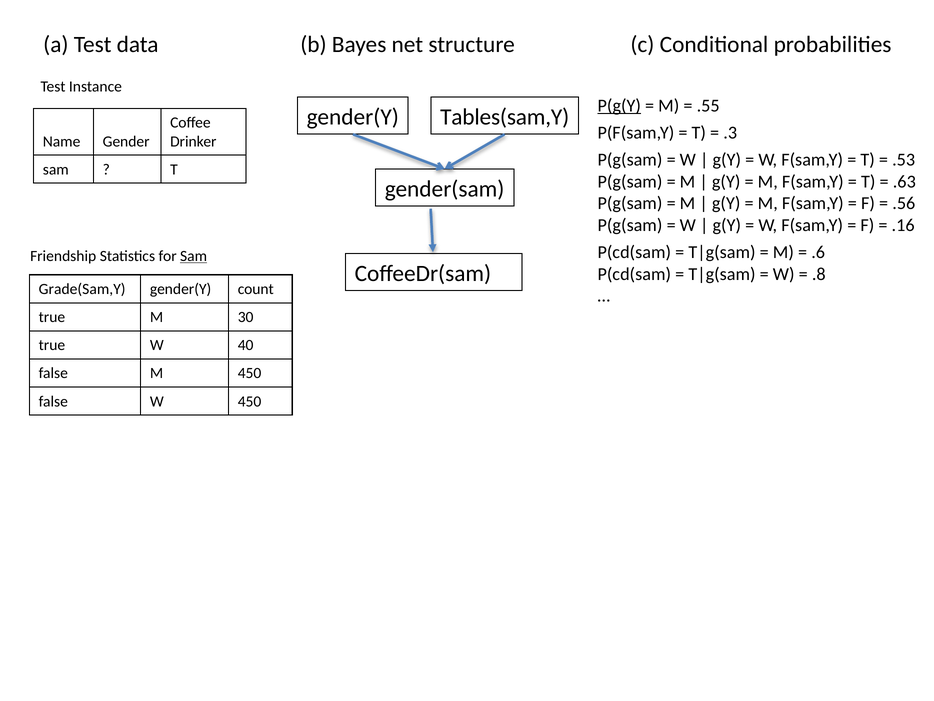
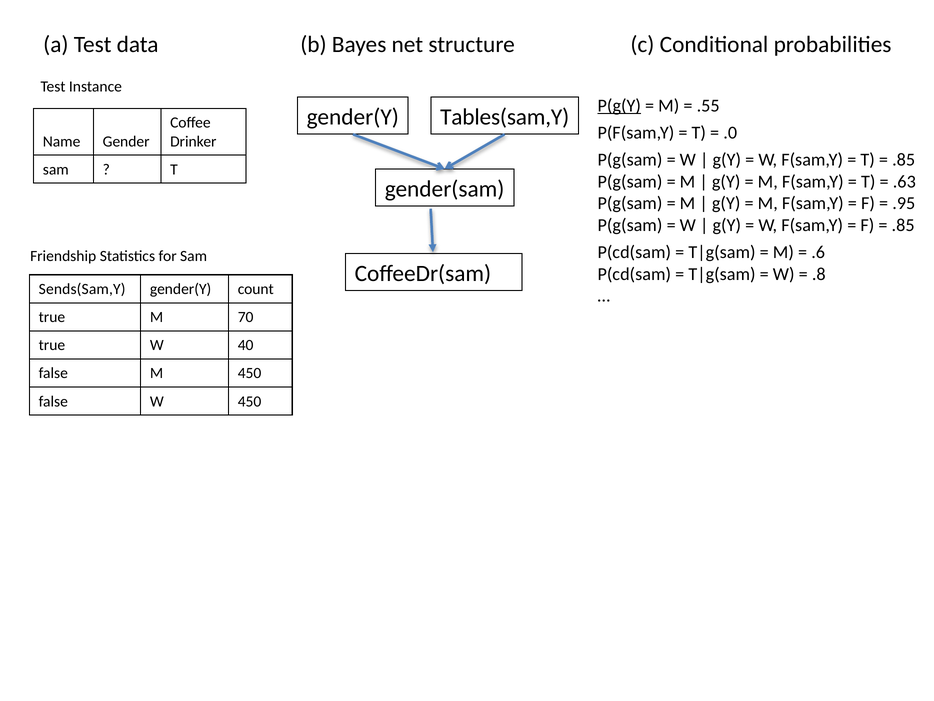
.3: .3 -> .0
.53 at (904, 160): .53 -> .85
.56: .56 -> .95
.16 at (903, 225): .16 -> .85
Sam at (194, 256) underline: present -> none
Grade(Sam,Y: Grade(Sam,Y -> Sends(Sam,Y
30: 30 -> 70
